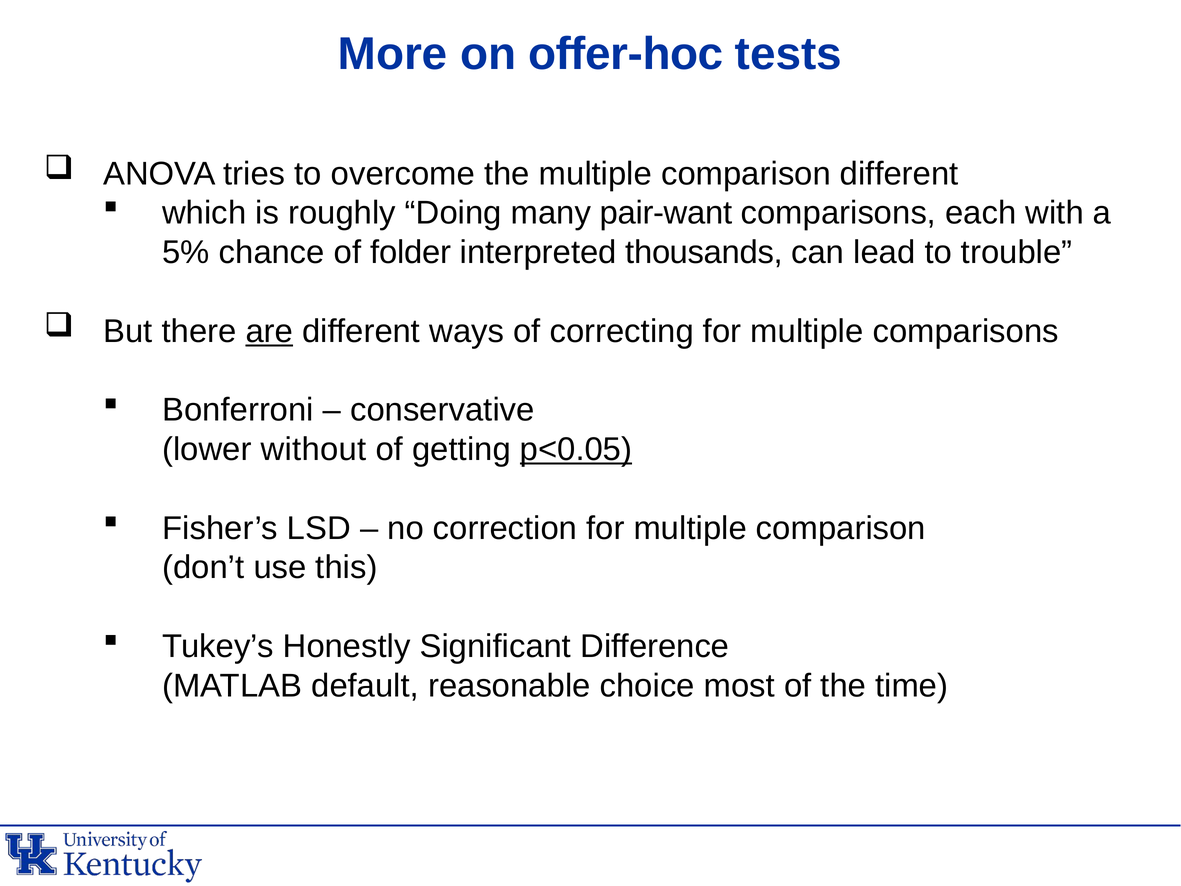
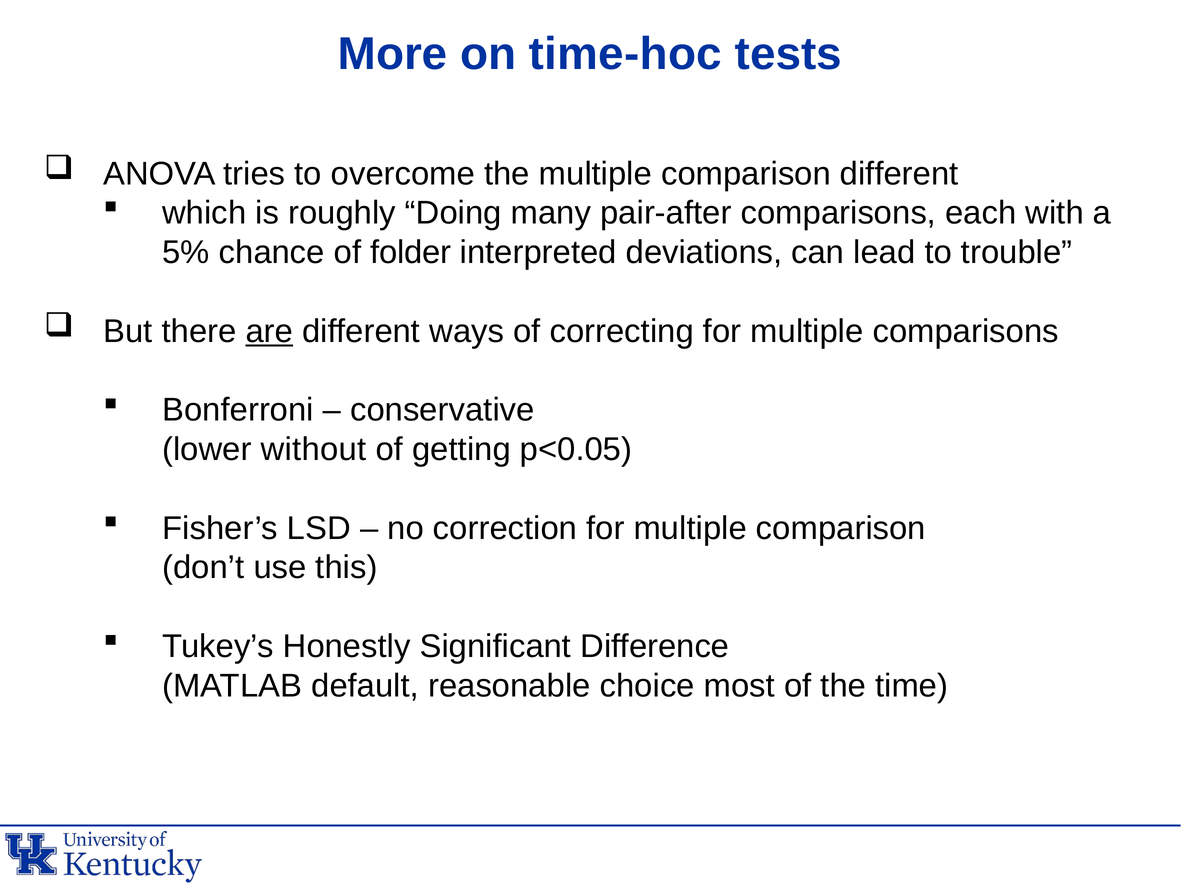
offer-hoc: offer-hoc -> time-hoc
pair-want: pair-want -> pair-after
thousands: thousands -> deviations
p<0.05 underline: present -> none
